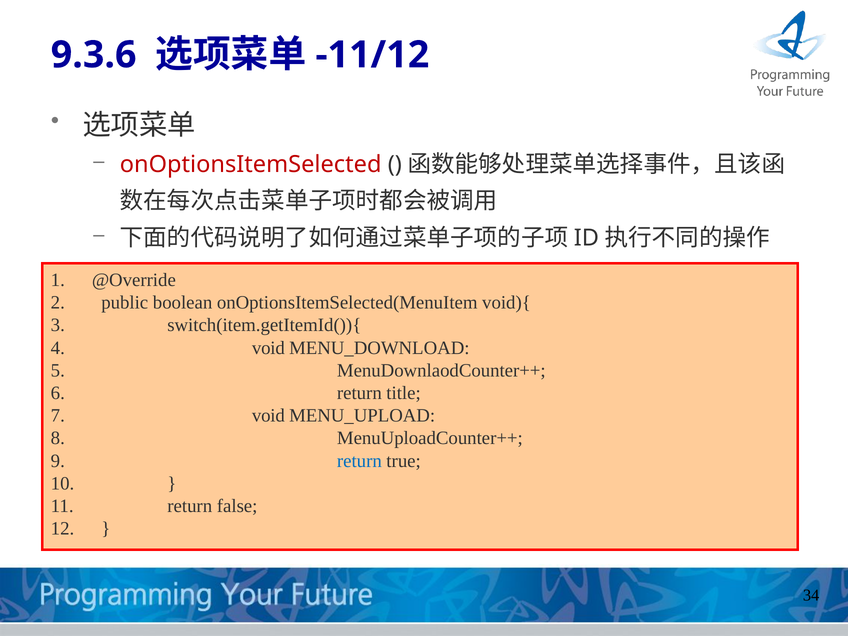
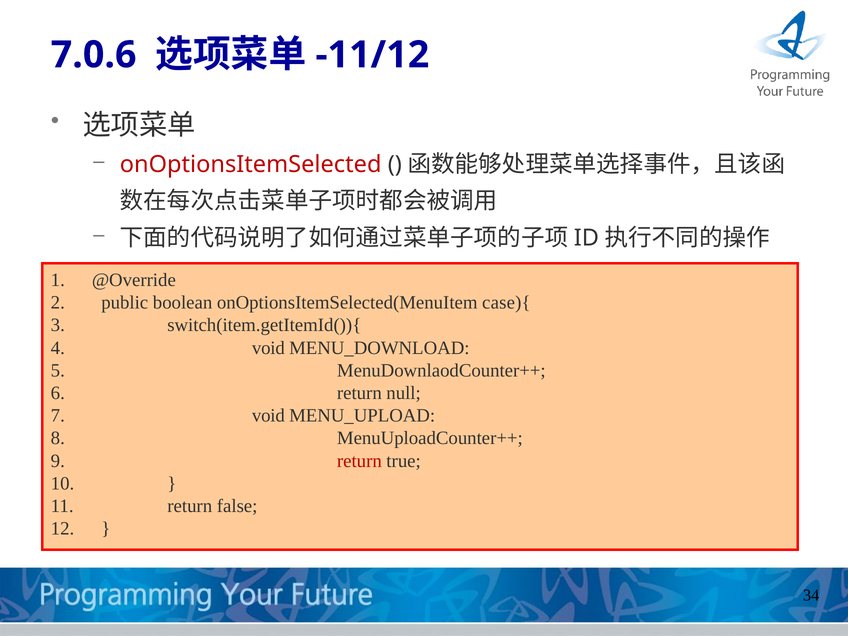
9.3.6: 9.3.6 -> 7.0.6
void){: void){ -> case){
title: title -> null
return at (359, 461) colour: blue -> red
